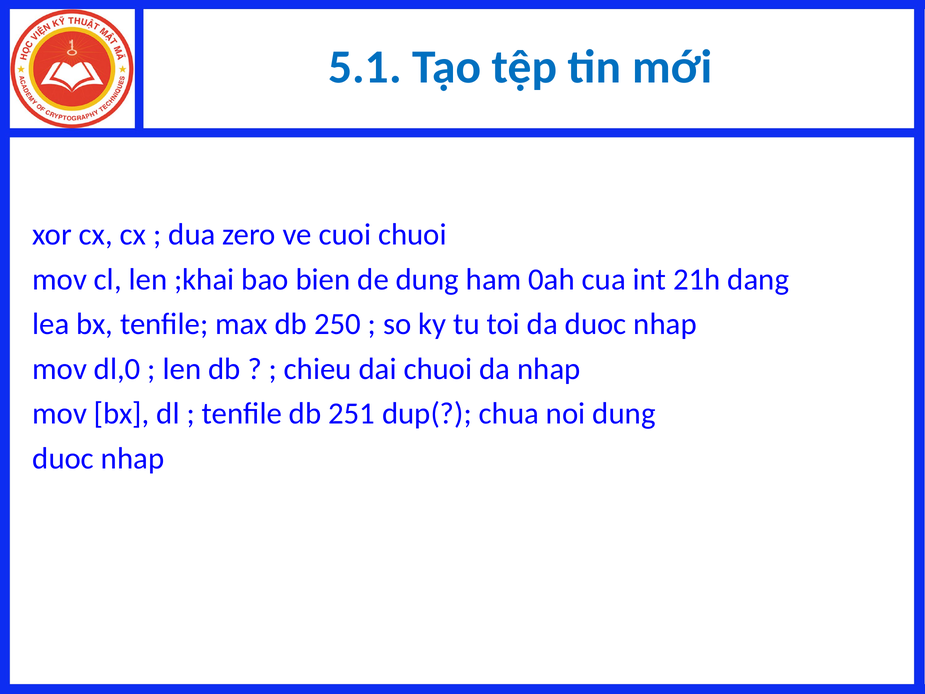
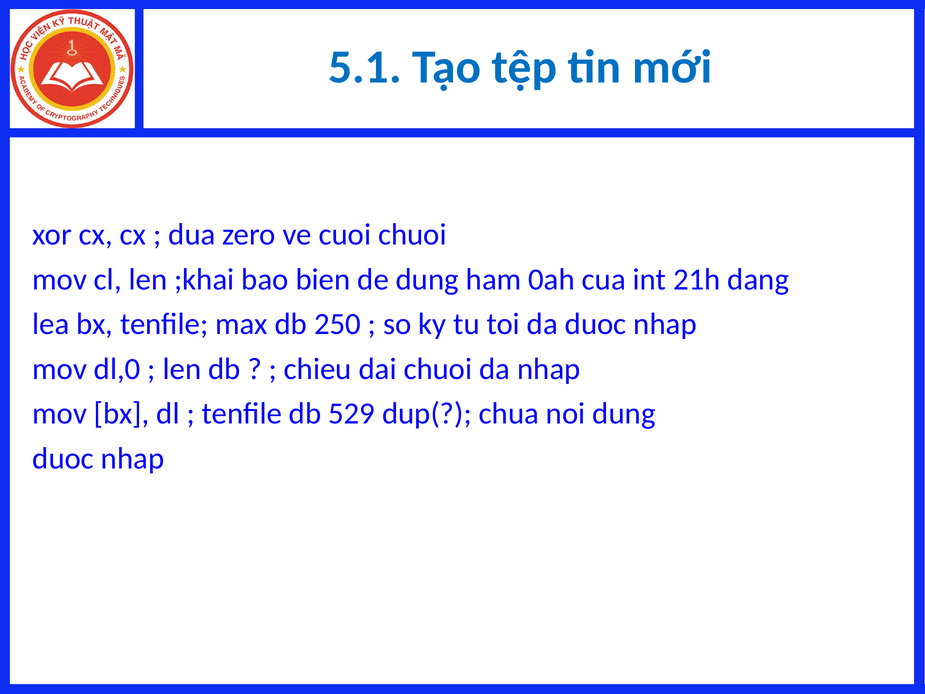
251: 251 -> 529
